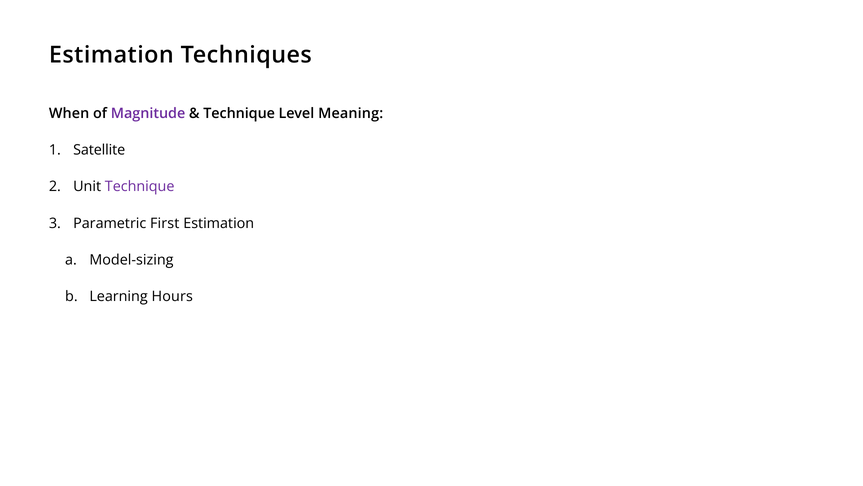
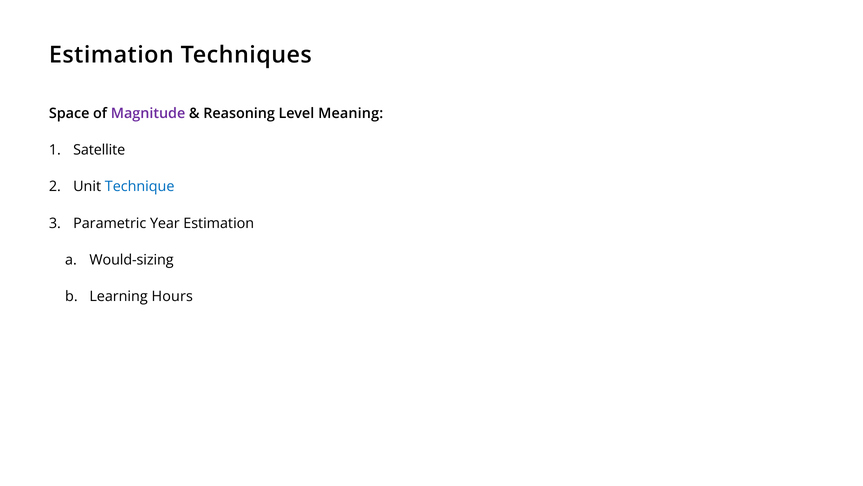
When: When -> Space
Technique at (239, 113): Technique -> Reasoning
Technique at (140, 186) colour: purple -> blue
First: First -> Year
Model-sizing: Model-sizing -> Would-sizing
